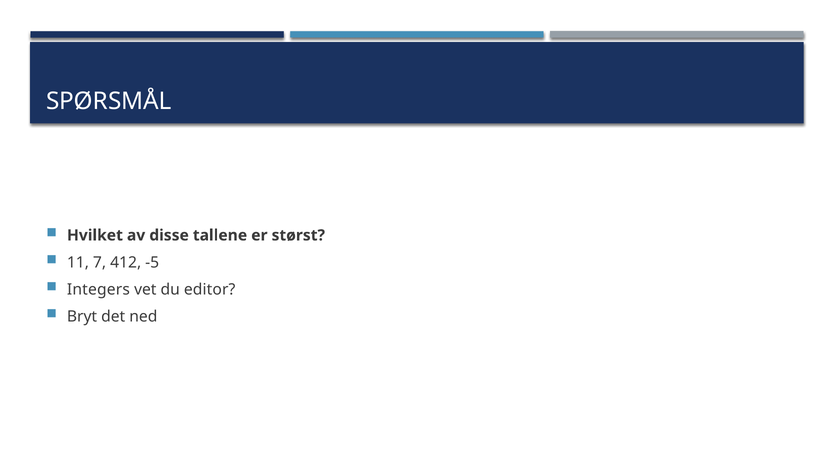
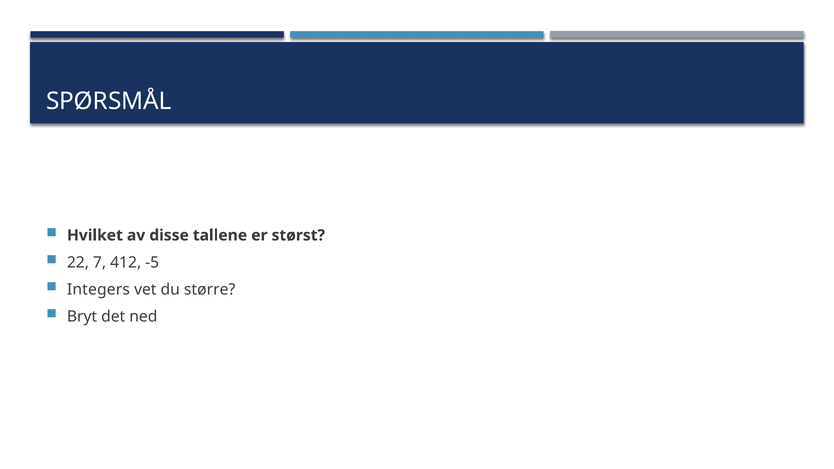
11: 11 -> 22
editor: editor -> større
